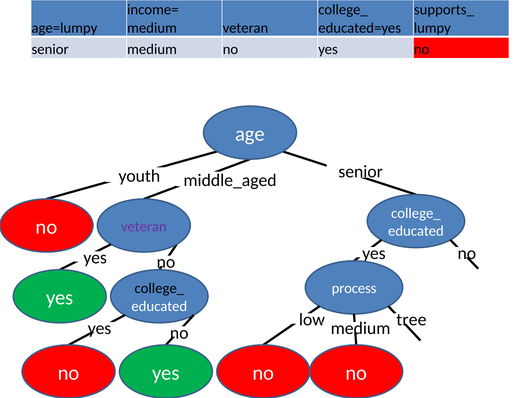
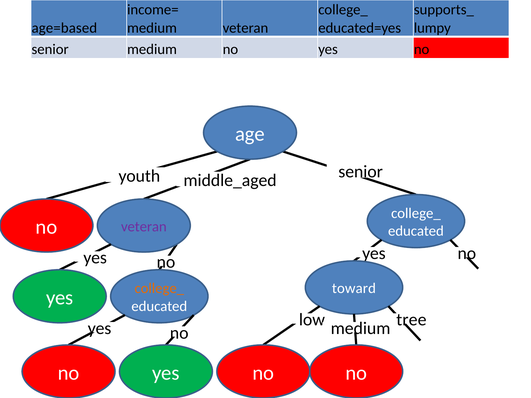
age=lumpy: age=lumpy -> age=based
college_ at (159, 289) colour: black -> orange
process: process -> toward
